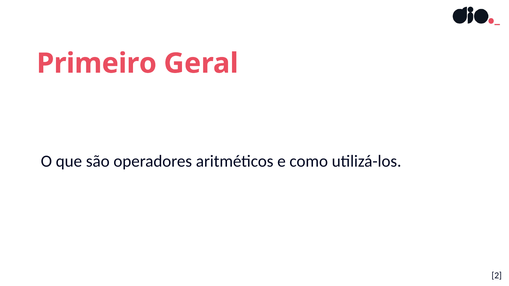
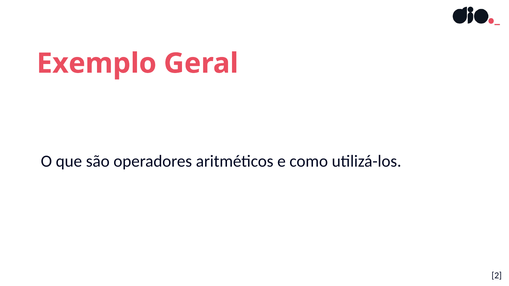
Primeiro: Primeiro -> Exemplo
